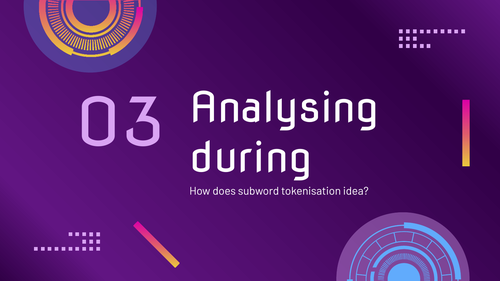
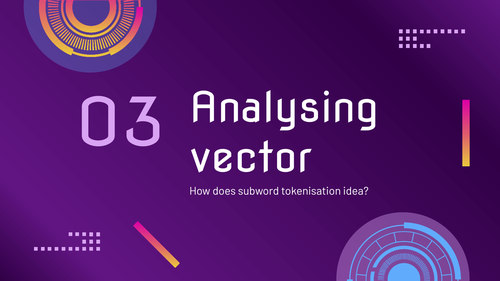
during: during -> vector
